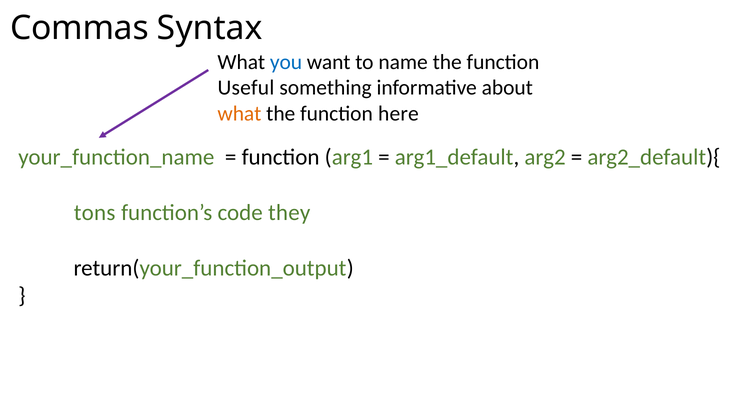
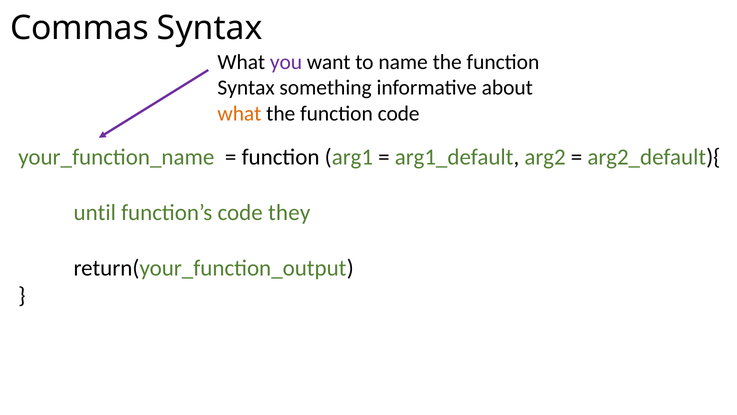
you colour: blue -> purple
Useful at (246, 88): Useful -> Syntax
function here: here -> code
tons: tons -> until
